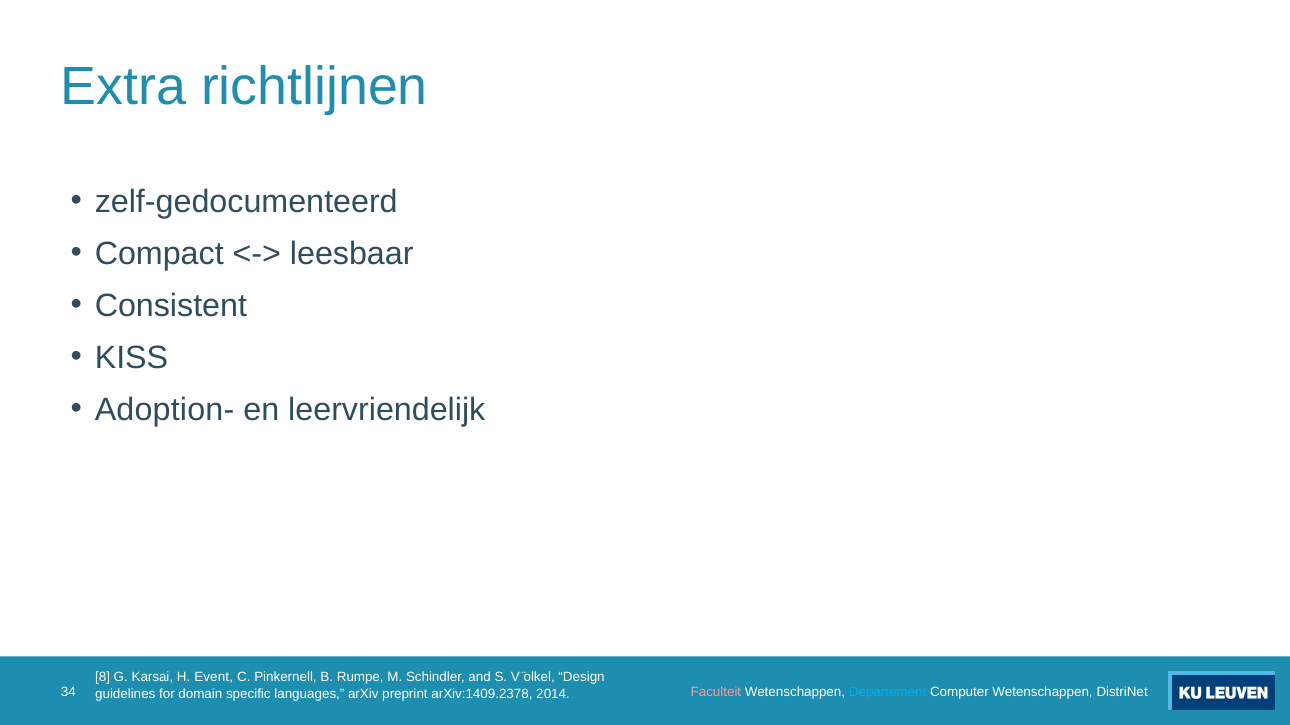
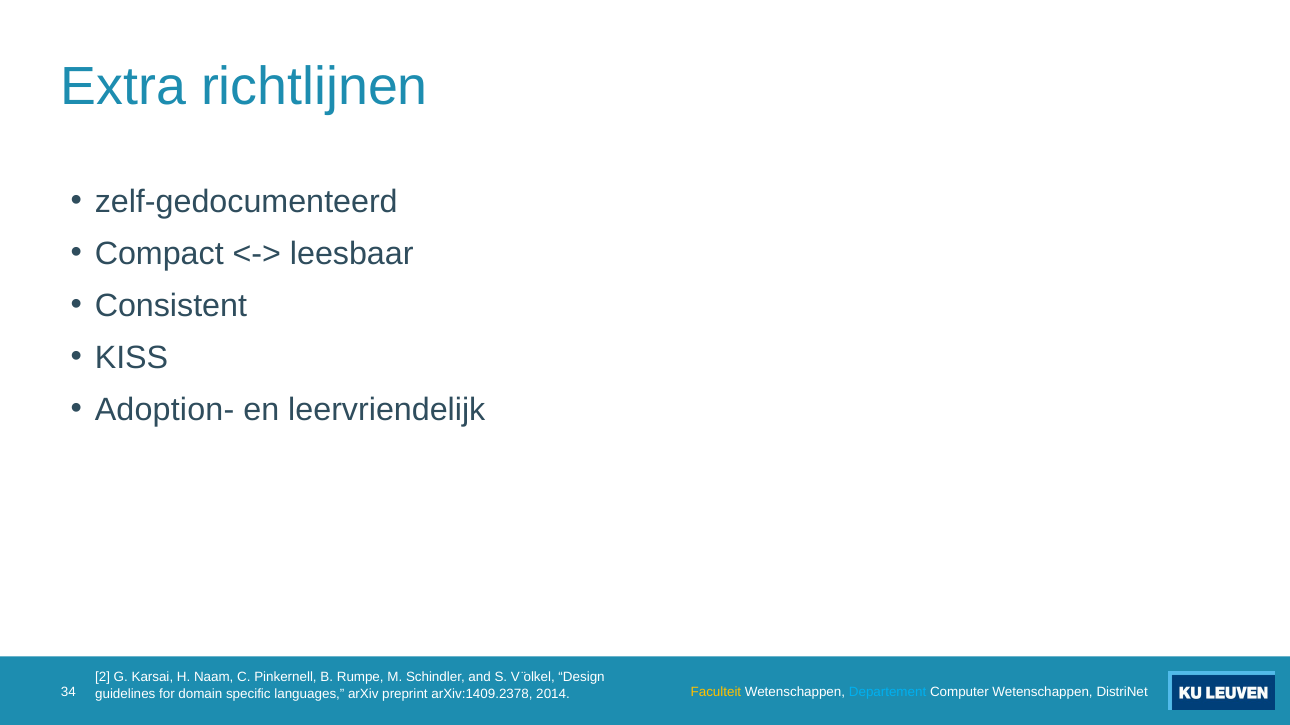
8: 8 -> 2
Event: Event -> Naam
Faculteit colour: pink -> yellow
